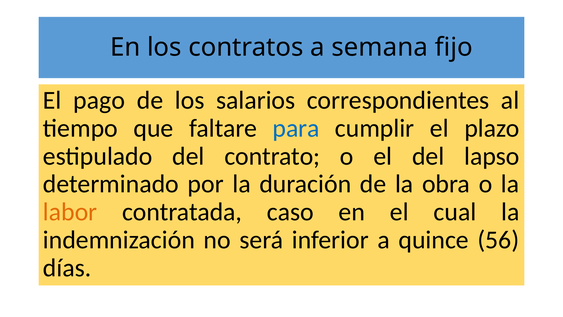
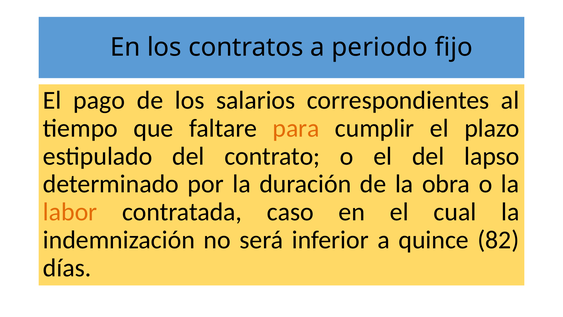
semana: semana -> periodo
para colour: blue -> orange
56: 56 -> 82
